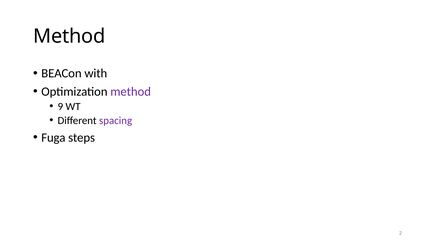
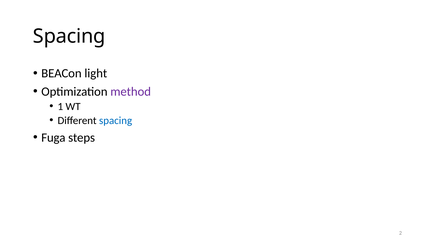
Method at (69, 37): Method -> Spacing
with: with -> light
9: 9 -> 1
spacing at (116, 121) colour: purple -> blue
